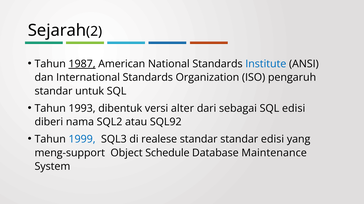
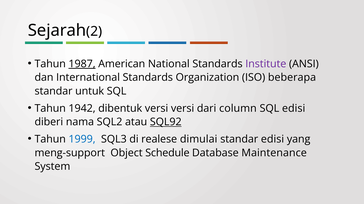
Institute colour: blue -> purple
pengaruh: pengaruh -> beberapa
1993: 1993 -> 1942
versi alter: alter -> versi
sebagai: sebagai -> column
SQL92 underline: none -> present
realese standar: standar -> dimulai
